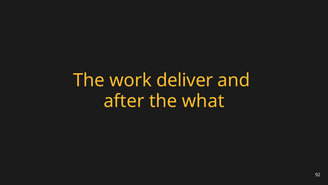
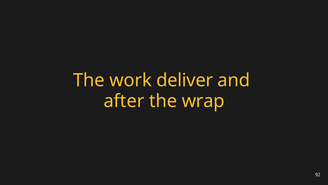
what: what -> wrap
